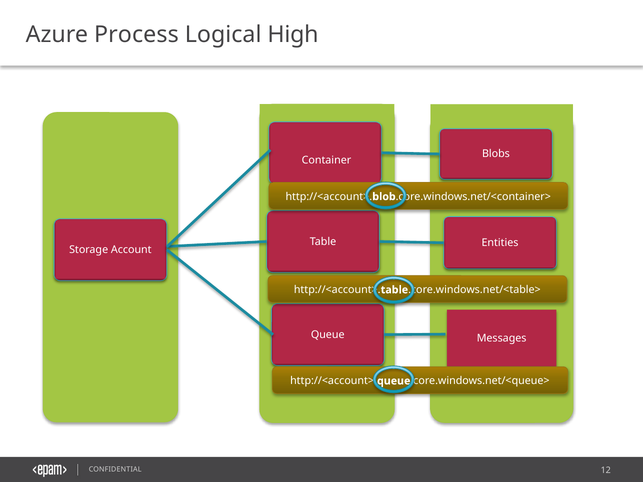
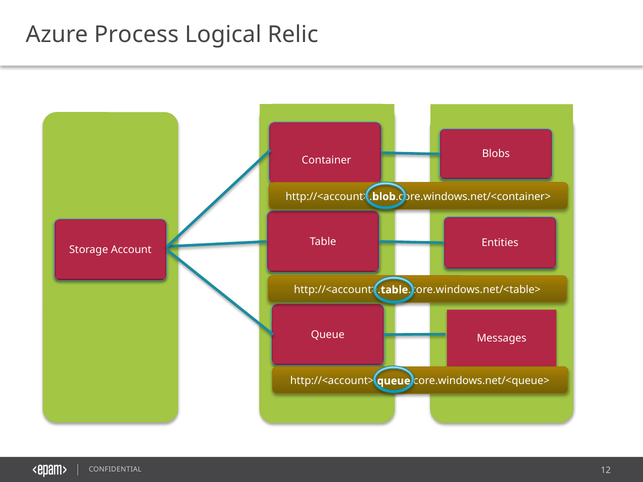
High: High -> Relic
